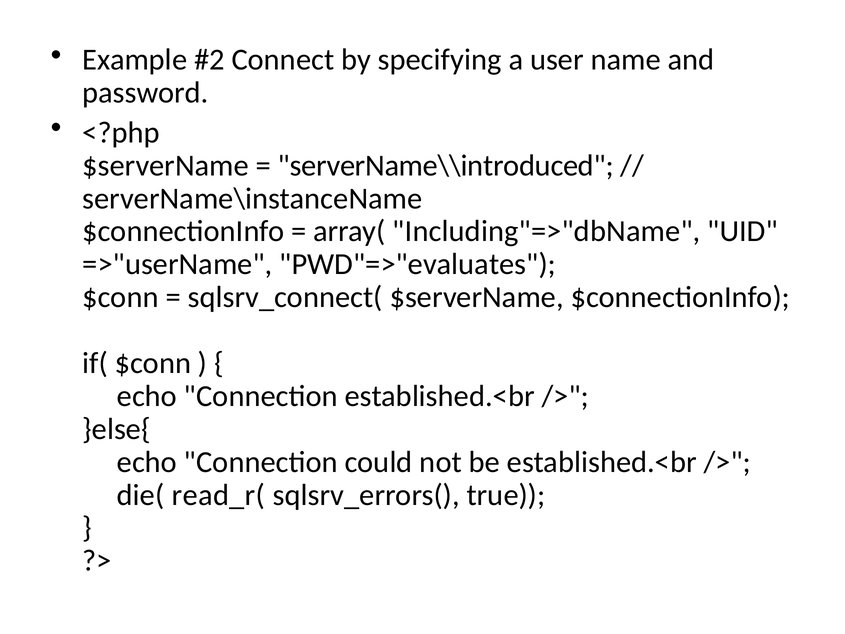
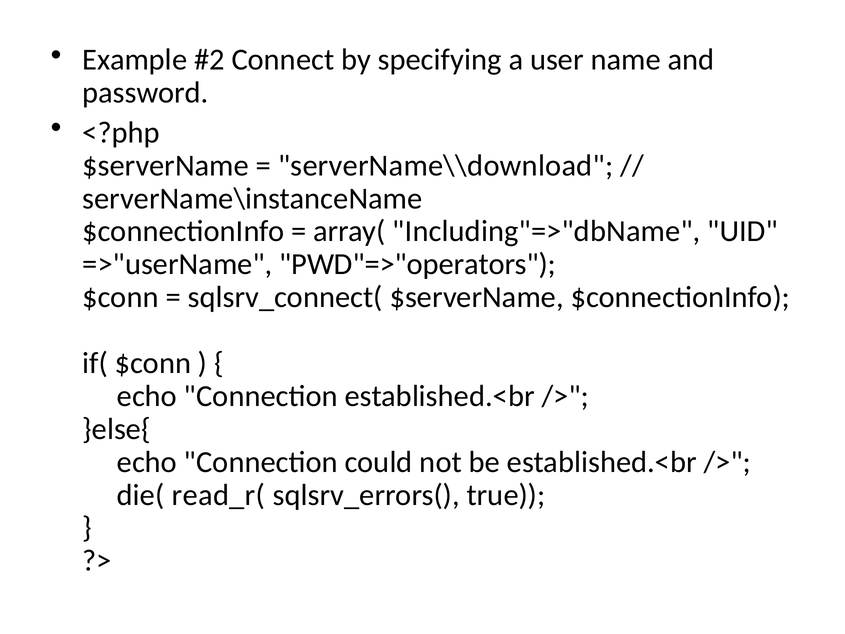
serverName\\introduced: serverName\\introduced -> serverName\\download
PWD"=>"evaluates: PWD"=>"evaluates -> PWD"=>"operators
